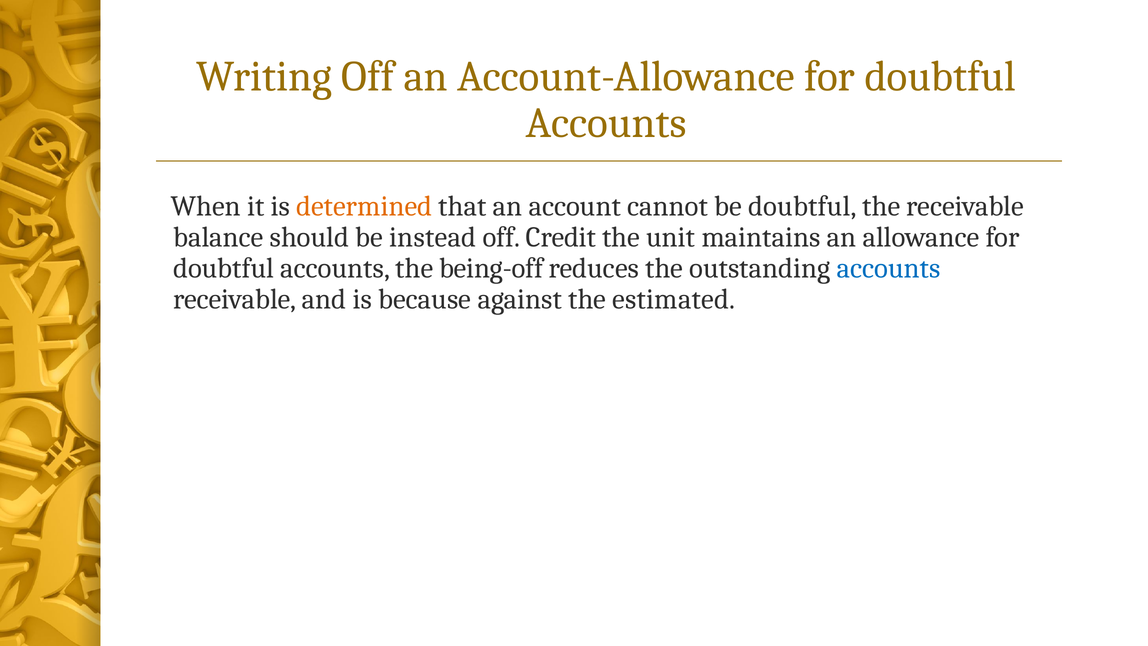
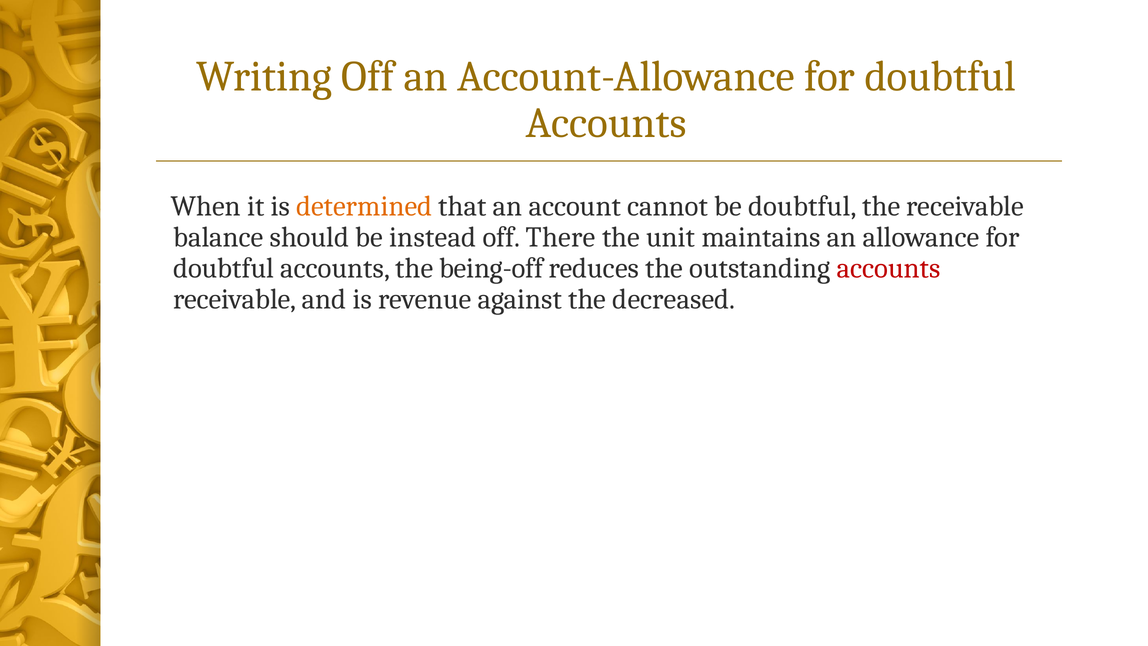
Credit: Credit -> There
accounts at (889, 268) colour: blue -> red
because: because -> revenue
estimated: estimated -> decreased
